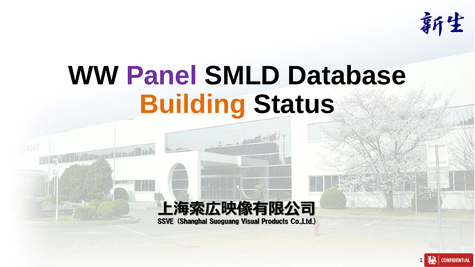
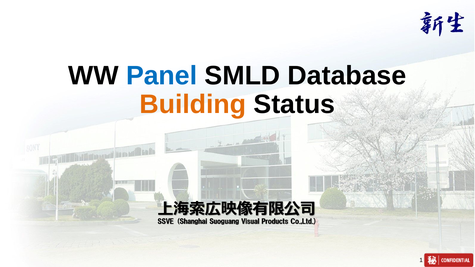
Panel colour: purple -> blue
